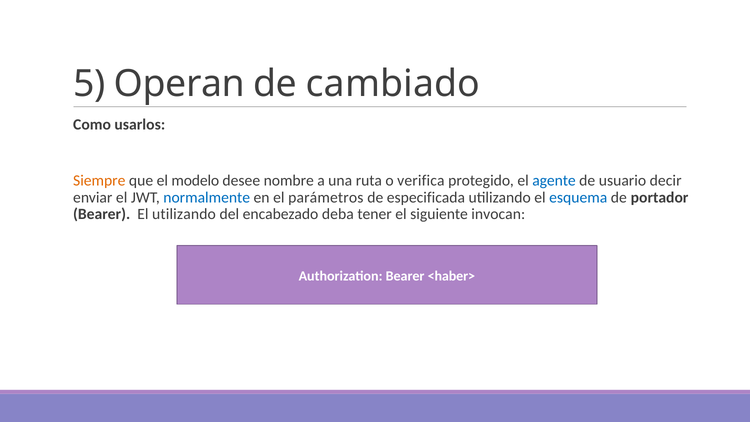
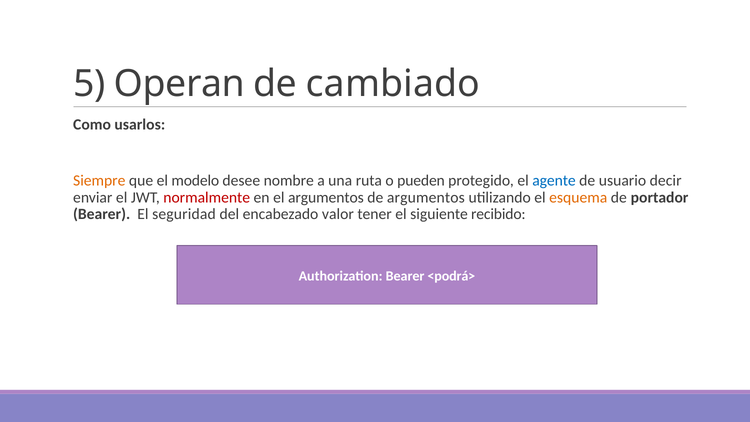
verifica: verifica -> pueden
normalmente colour: blue -> red
el parámetros: parámetros -> argumentos
de especificada: especificada -> argumentos
esquema colour: blue -> orange
El utilizando: utilizando -> seguridad
deba: deba -> valor
invocan: invocan -> recibido
<haber>: <haber> -> <podrá>
